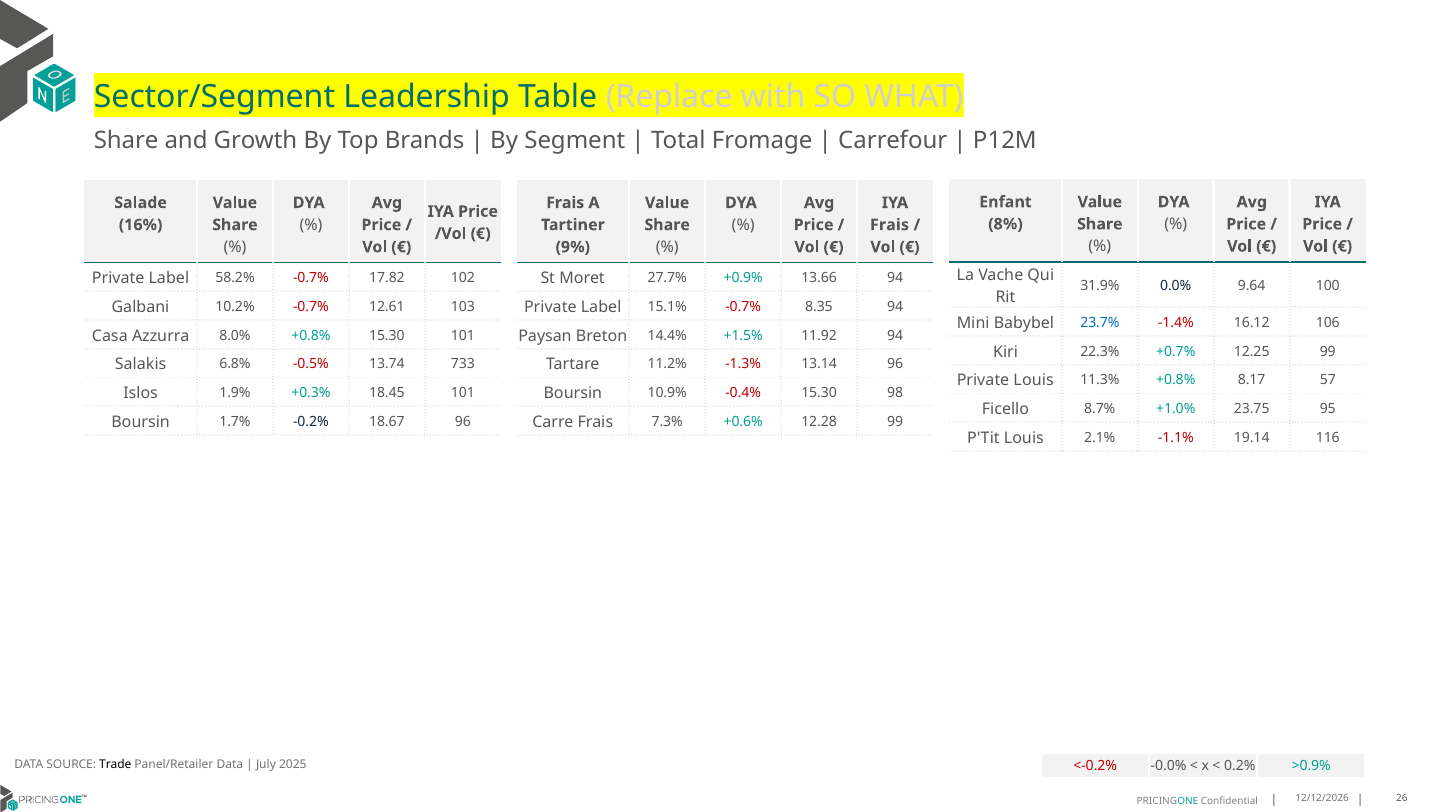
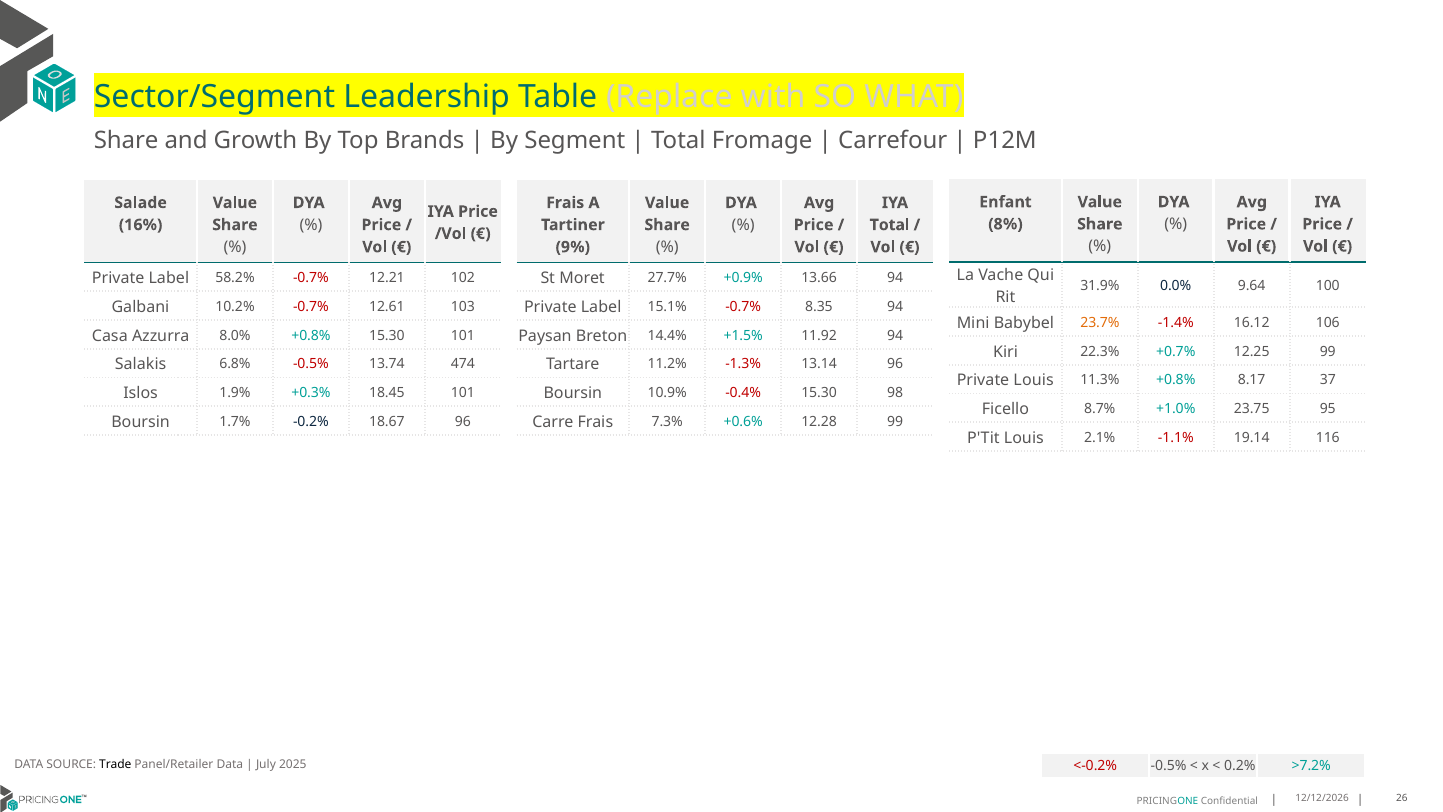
Frais at (889, 225): Frais -> Total
17.82: 17.82 -> 12.21
23.7% colour: blue -> orange
733: 733 -> 474
57: 57 -> 37
<-0.2% -0.0%: -0.0% -> -0.5%
>0.9%: >0.9% -> >7.2%
